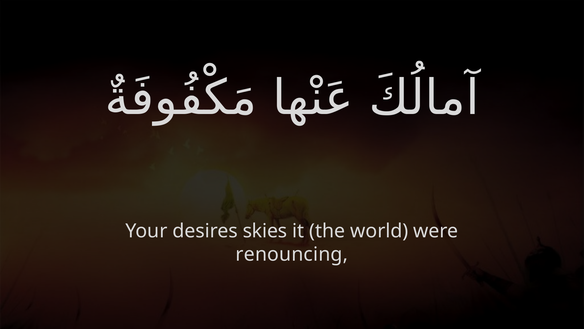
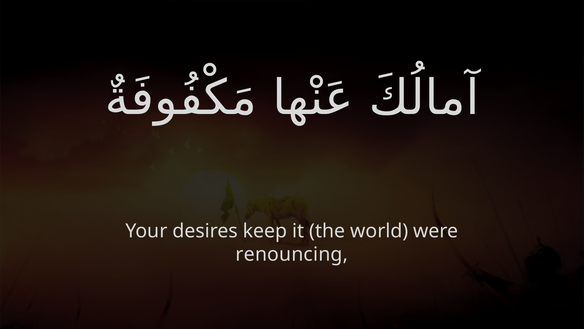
skies: skies -> keep
